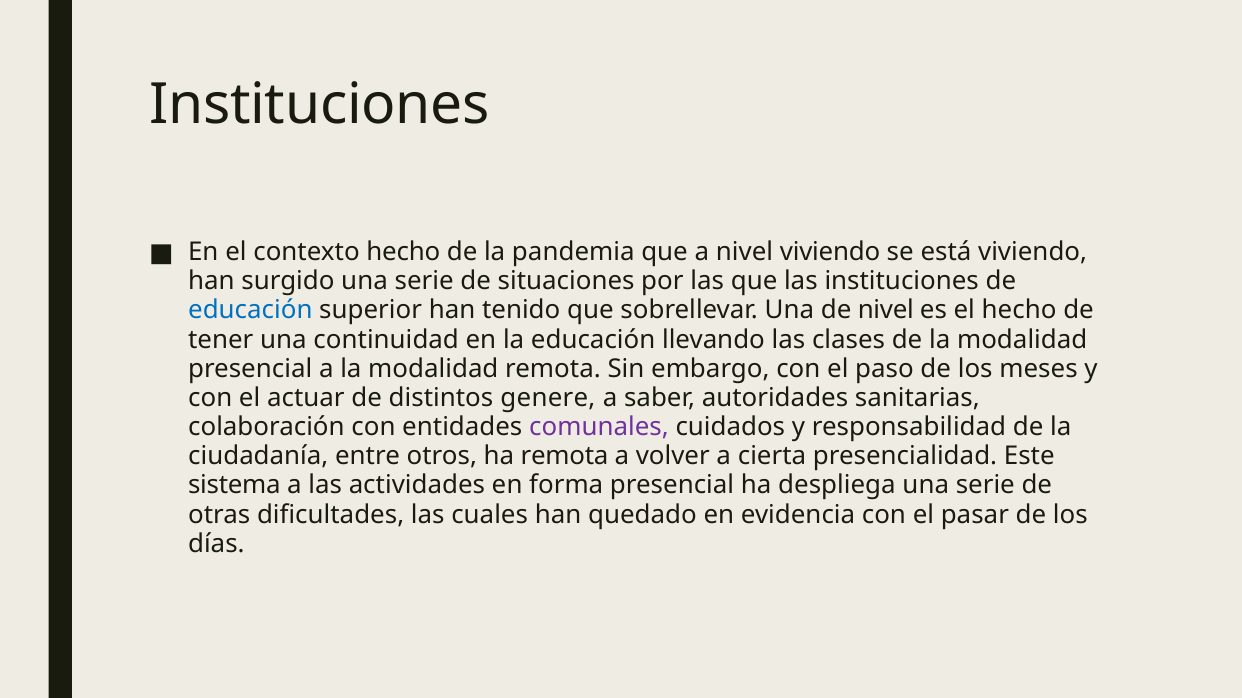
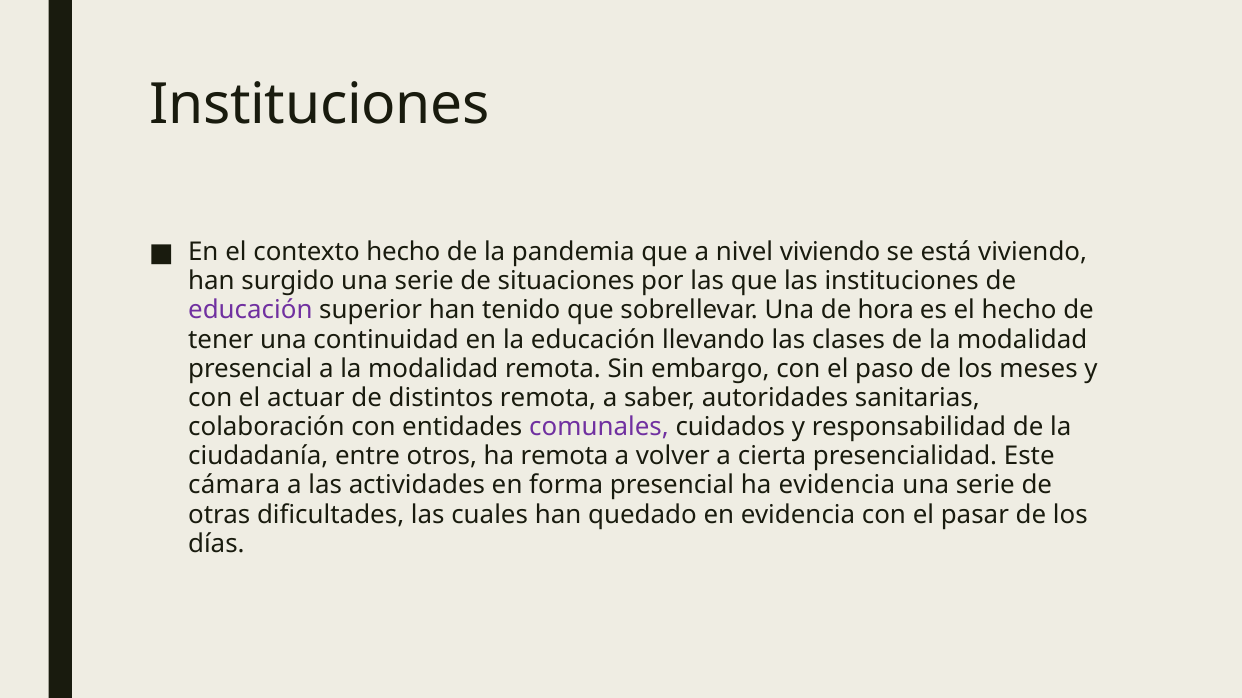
educación at (250, 311) colour: blue -> purple
de nivel: nivel -> hora
distintos genere: genere -> remota
sistema: sistema -> cámara
ha despliega: despliega -> evidencia
